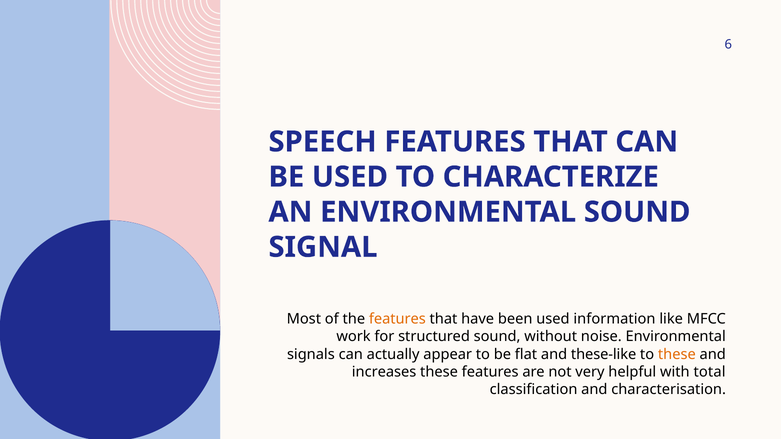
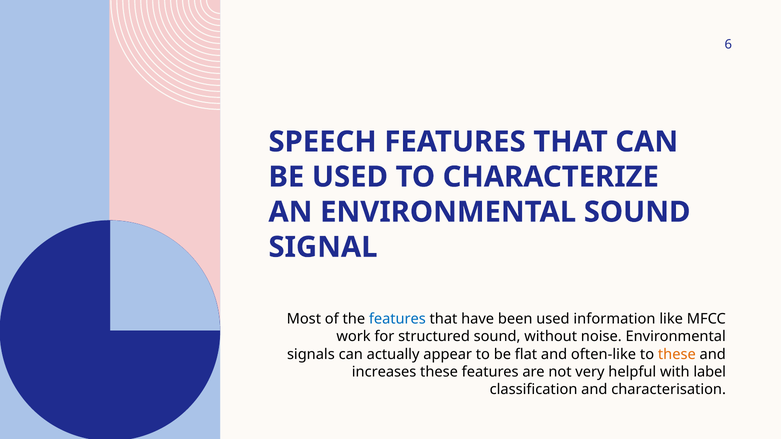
features at (397, 319) colour: orange -> blue
these-like: these-like -> often-like
total: total -> label
